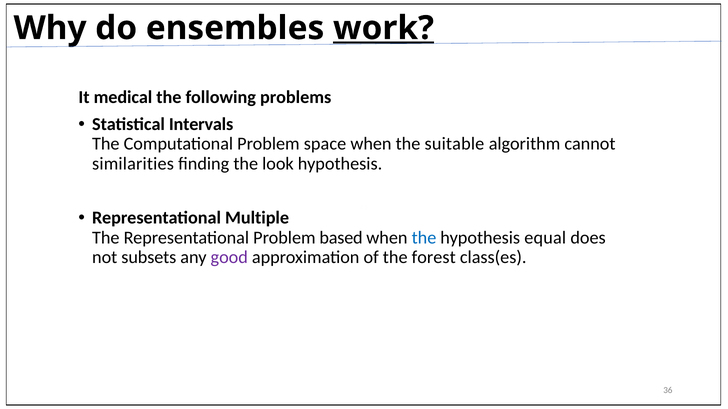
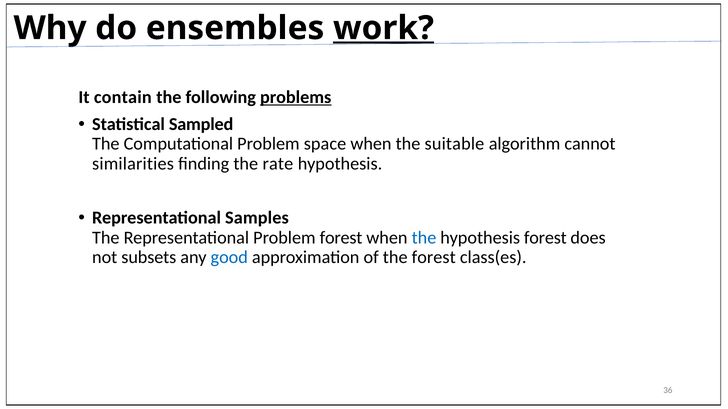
medical: medical -> contain
problems underline: none -> present
Intervals: Intervals -> Sampled
look: look -> rate
Multiple: Multiple -> Samples
Problem based: based -> forest
hypothesis equal: equal -> forest
good colour: purple -> blue
